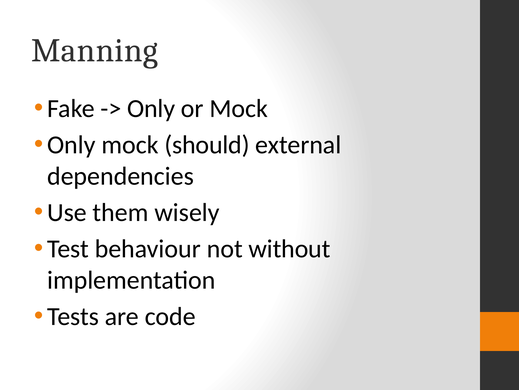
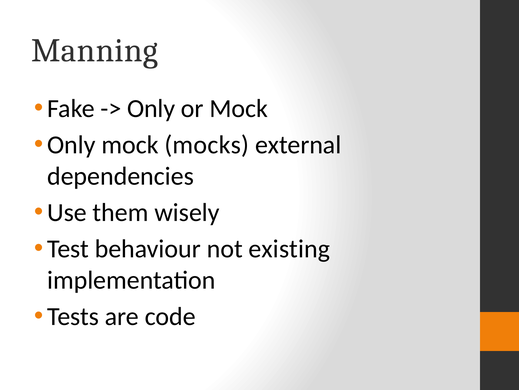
should: should -> mocks
without: without -> existing
